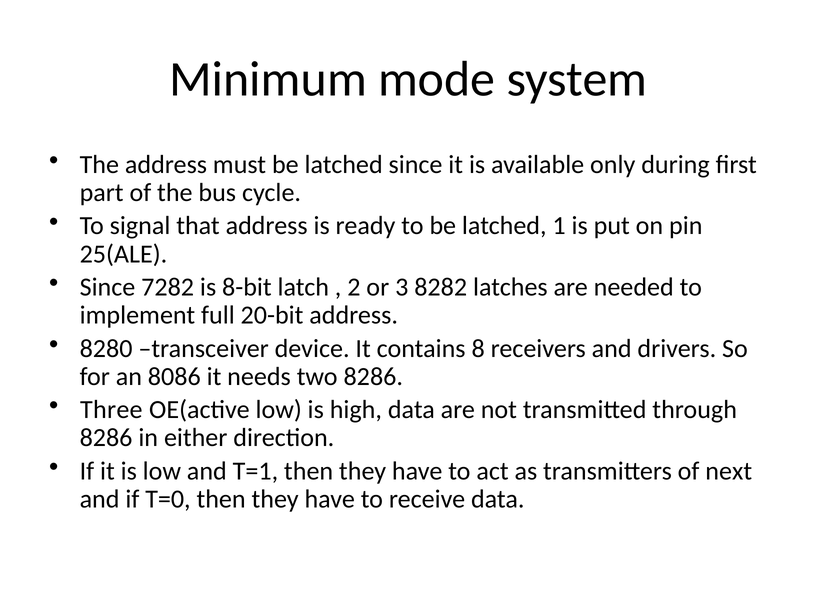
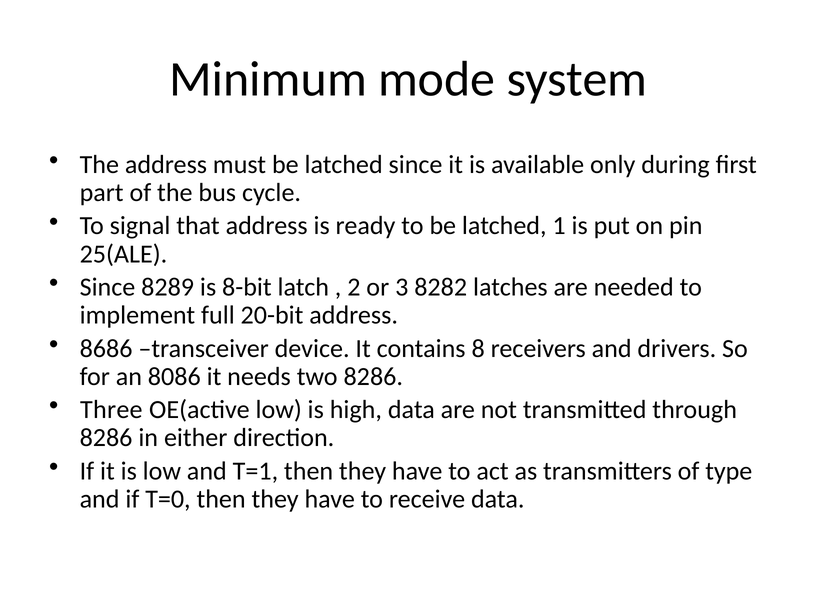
7282: 7282 -> 8289
8280: 8280 -> 8686
next: next -> type
